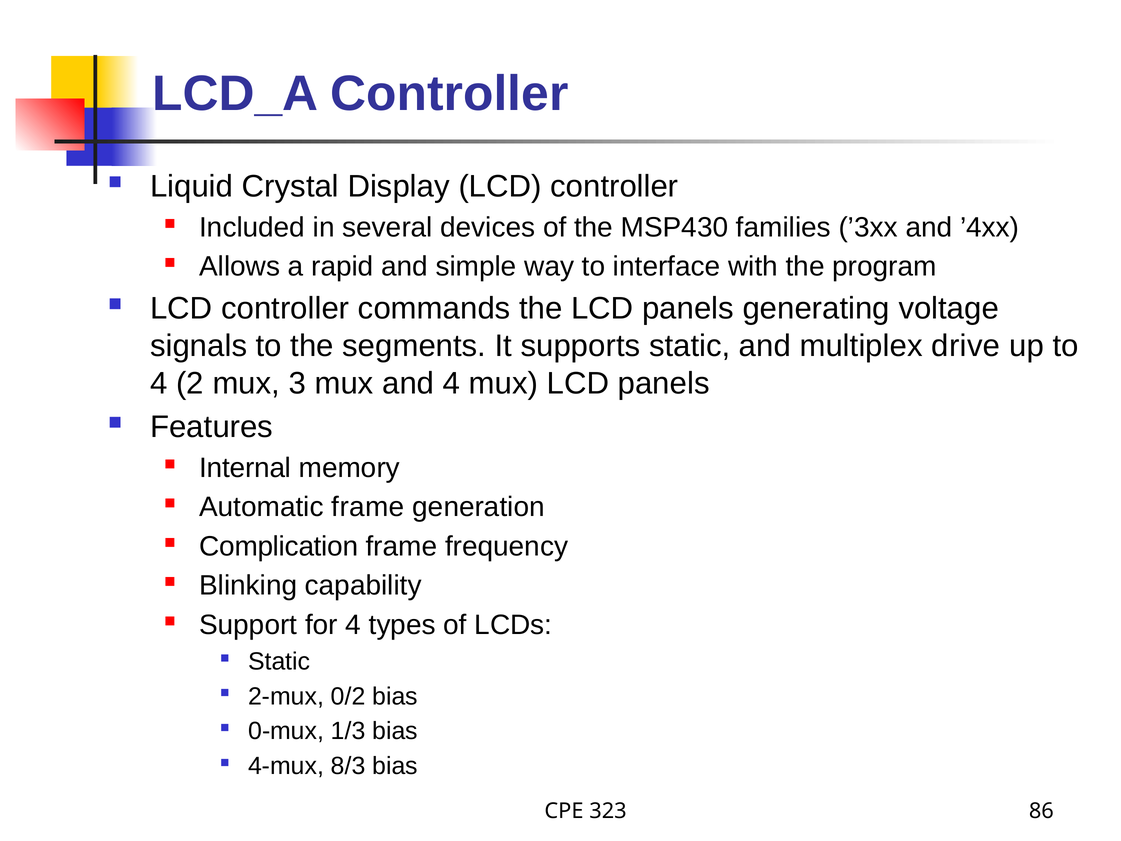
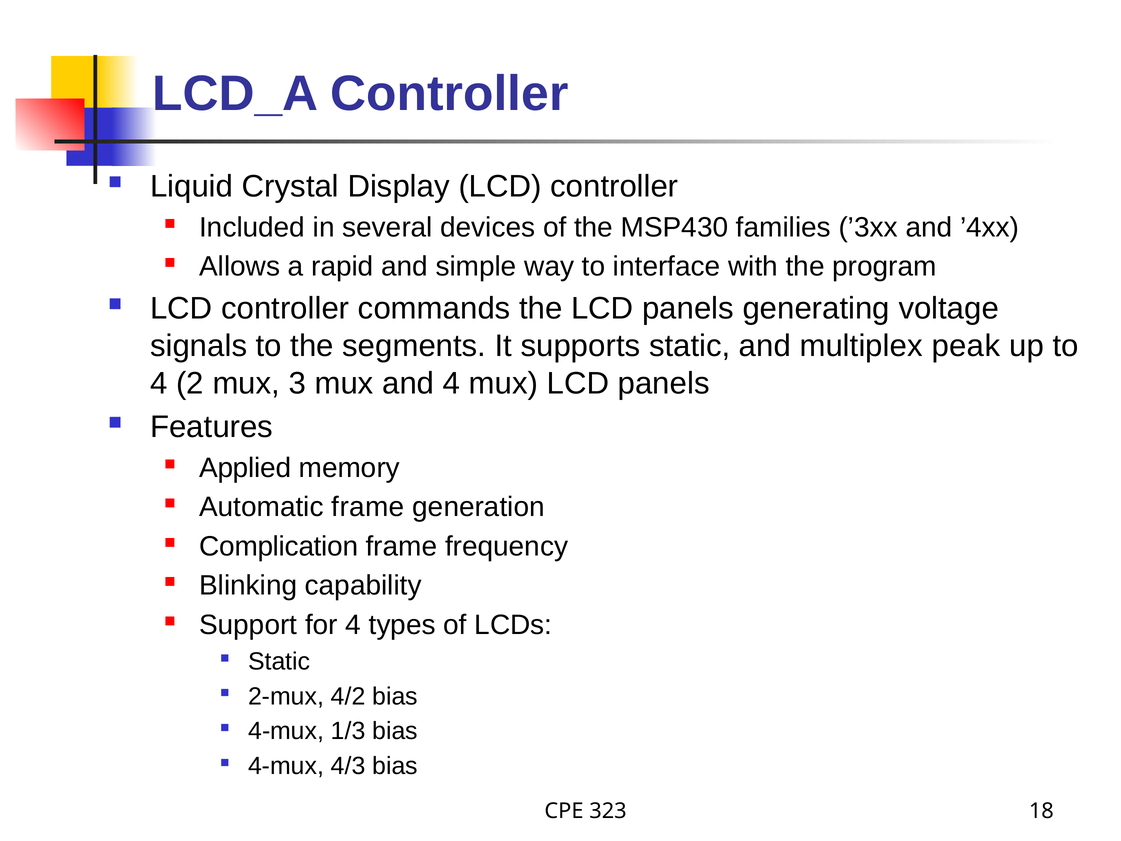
drive: drive -> peak
Internal: Internal -> Applied
0/2: 0/2 -> 4/2
0-mux at (286, 731): 0-mux -> 4-mux
8/3: 8/3 -> 4/3
86: 86 -> 18
